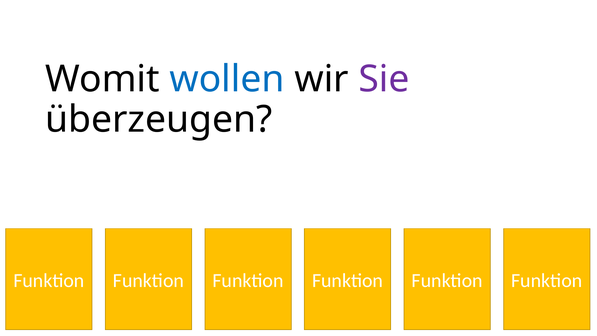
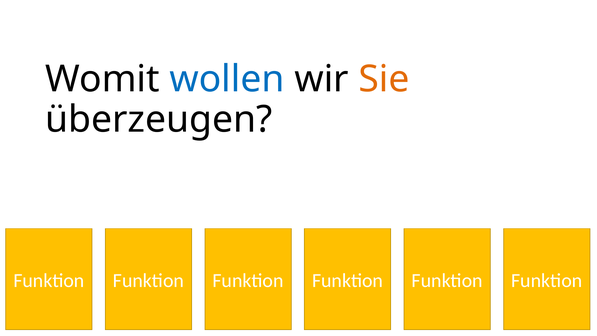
Sie colour: purple -> orange
